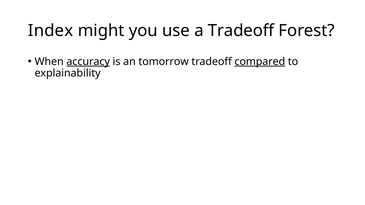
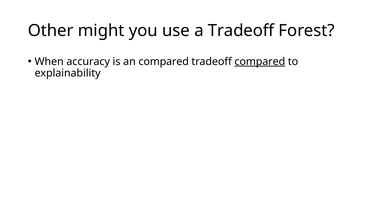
Index: Index -> Other
accuracy underline: present -> none
an tomorrow: tomorrow -> compared
